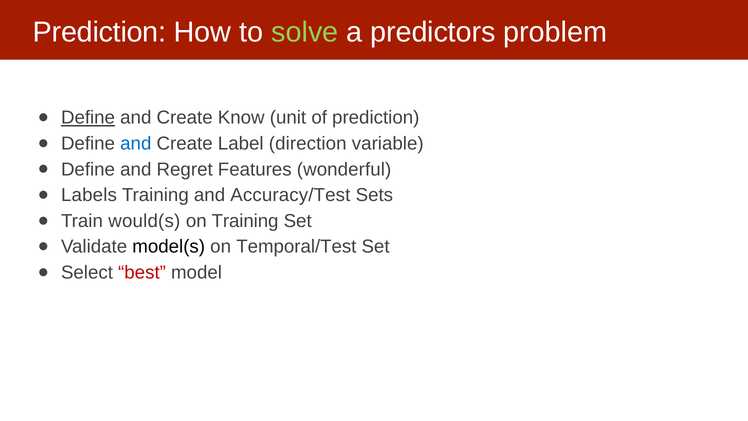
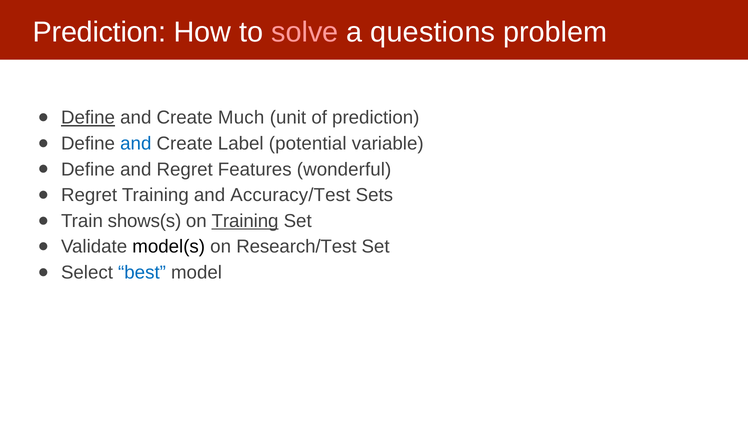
solve colour: light green -> pink
predictors: predictors -> questions
Know: Know -> Much
direction: direction -> potential
Labels at (89, 195): Labels -> Regret
would(s: would(s -> shows(s
Training at (245, 221) underline: none -> present
Temporal/Test: Temporal/Test -> Research/Test
best colour: red -> blue
